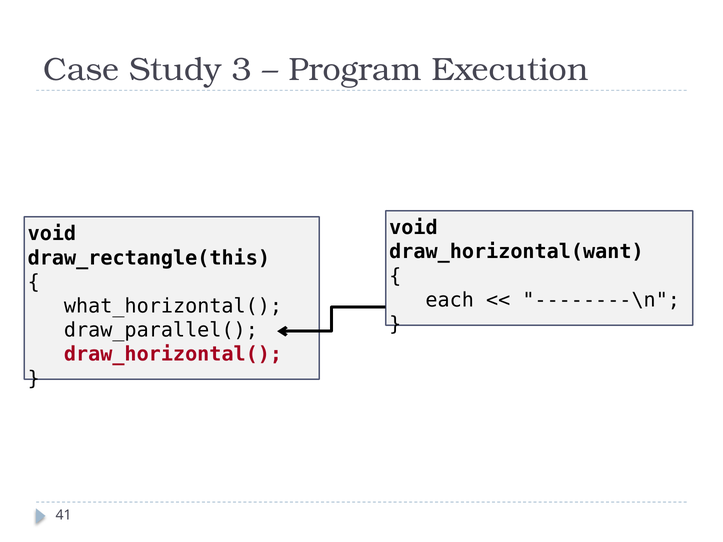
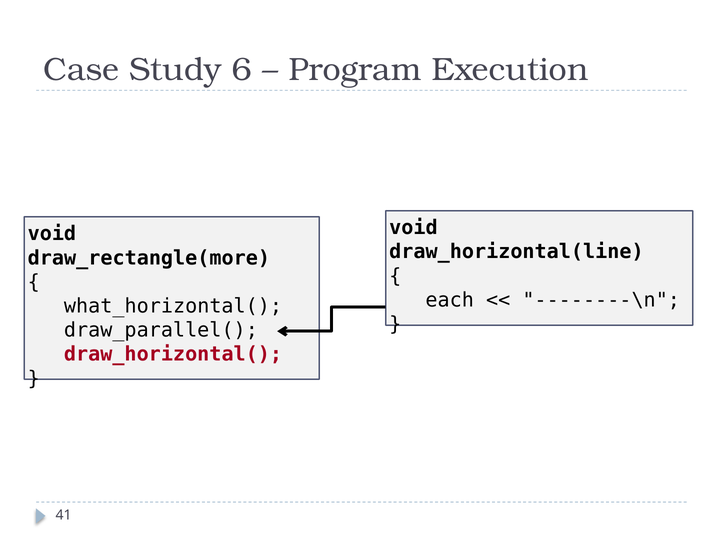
3: 3 -> 6
draw_horizontal(want: draw_horizontal(want -> draw_horizontal(line
draw_rectangle(this: draw_rectangle(this -> draw_rectangle(more
